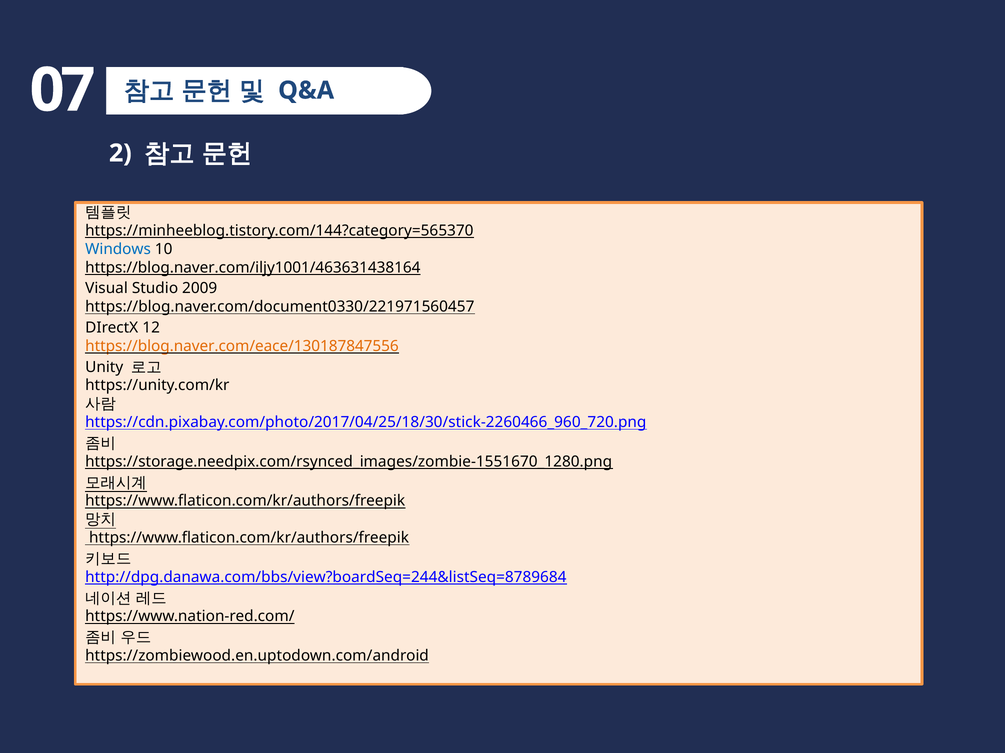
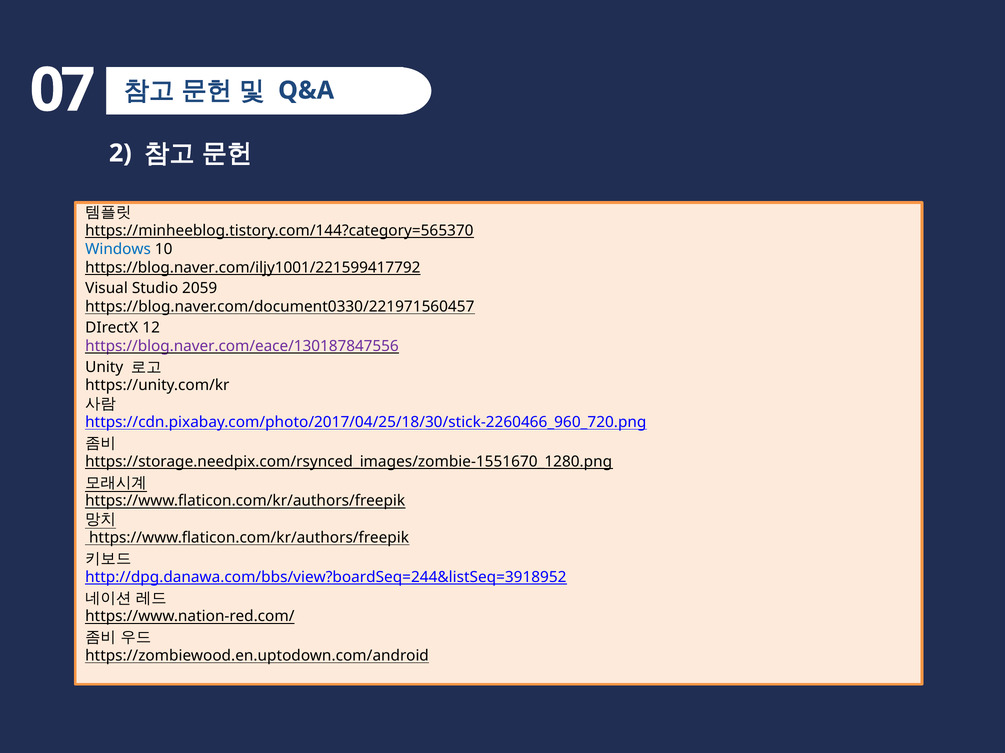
https://blog.naver.com/iljy1001/463631438164: https://blog.naver.com/iljy1001/463631438164 -> https://blog.naver.com/iljy1001/221599417792
2009: 2009 -> 2059
https://blog.naver.com/eace/130187847556 colour: orange -> purple
http://dpg.danawa.com/bbs/view?boardSeq=244&listSeq=8789684: http://dpg.danawa.com/bbs/view?boardSeq=244&listSeq=8789684 -> http://dpg.danawa.com/bbs/view?boardSeq=244&listSeq=3918952
